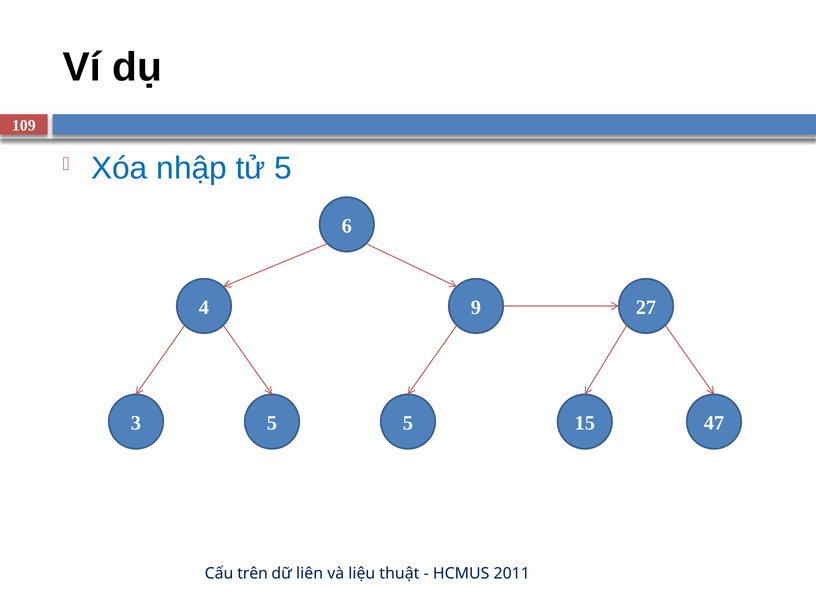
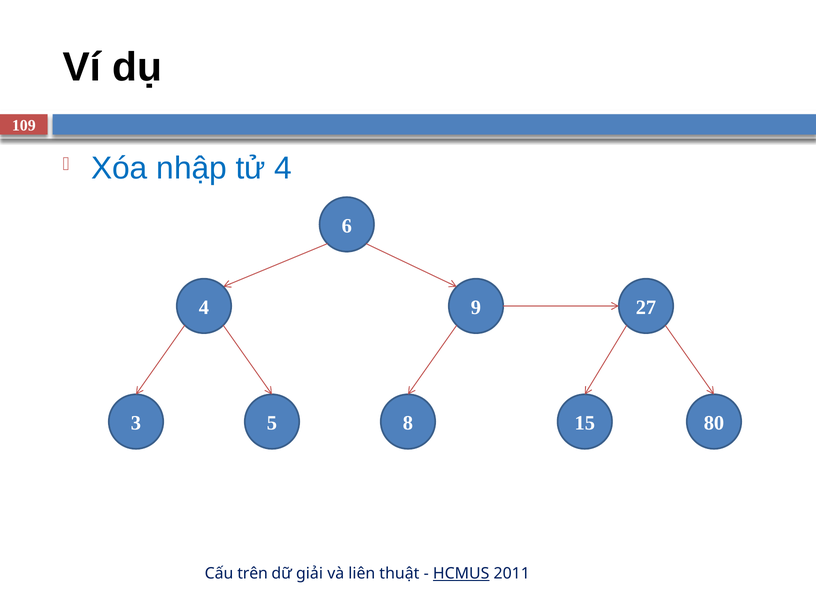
tử 5: 5 -> 4
5 5: 5 -> 8
47: 47 -> 80
liên: liên -> giải
liệu: liệu -> liên
HCMUS underline: none -> present
